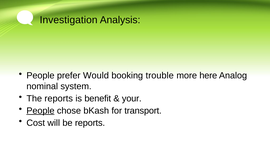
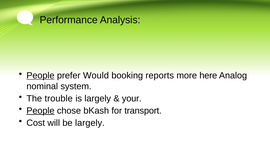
Investigation: Investigation -> Performance
People at (40, 75) underline: none -> present
trouble: trouble -> reports
The reports: reports -> trouble
is benefit: benefit -> largely
be reports: reports -> largely
